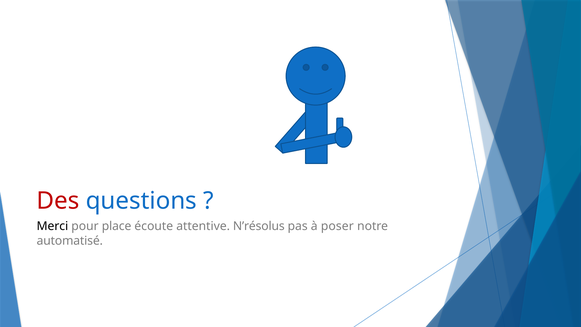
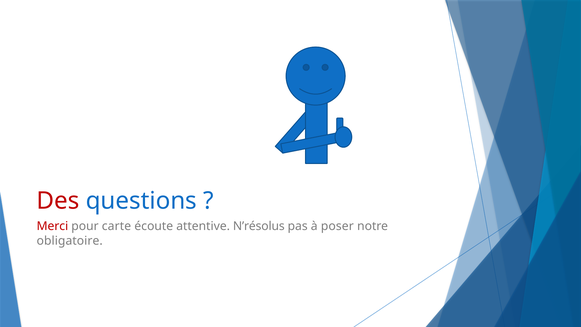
Merci colour: black -> red
place: place -> carte
automatisé: automatisé -> obligatoire
